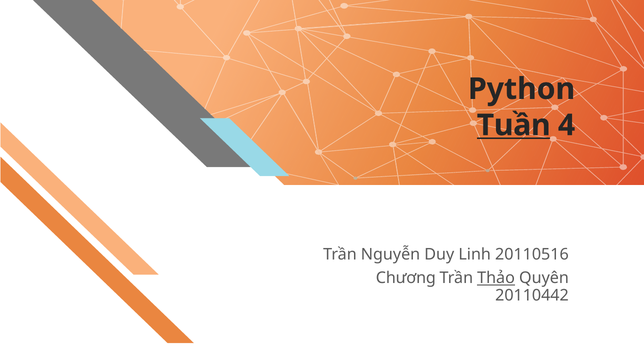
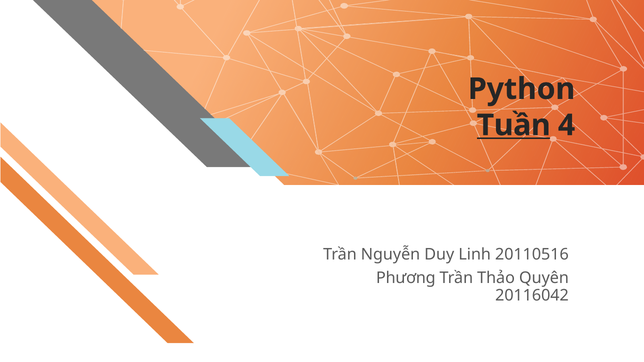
Chương: Chương -> Phương
Thảo underline: present -> none
20110442: 20110442 -> 20116042
